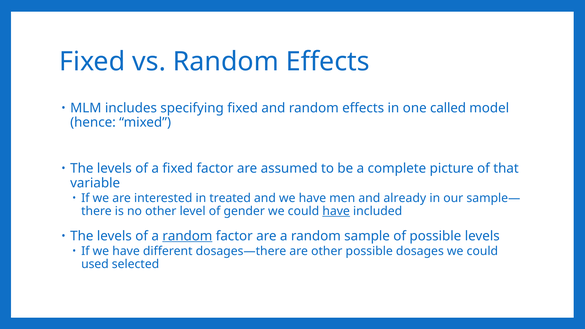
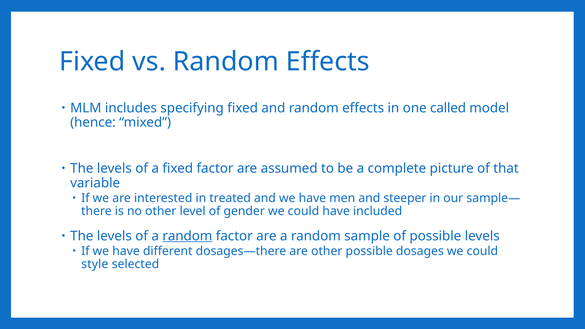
already: already -> steeper
have at (336, 211) underline: present -> none
used: used -> style
